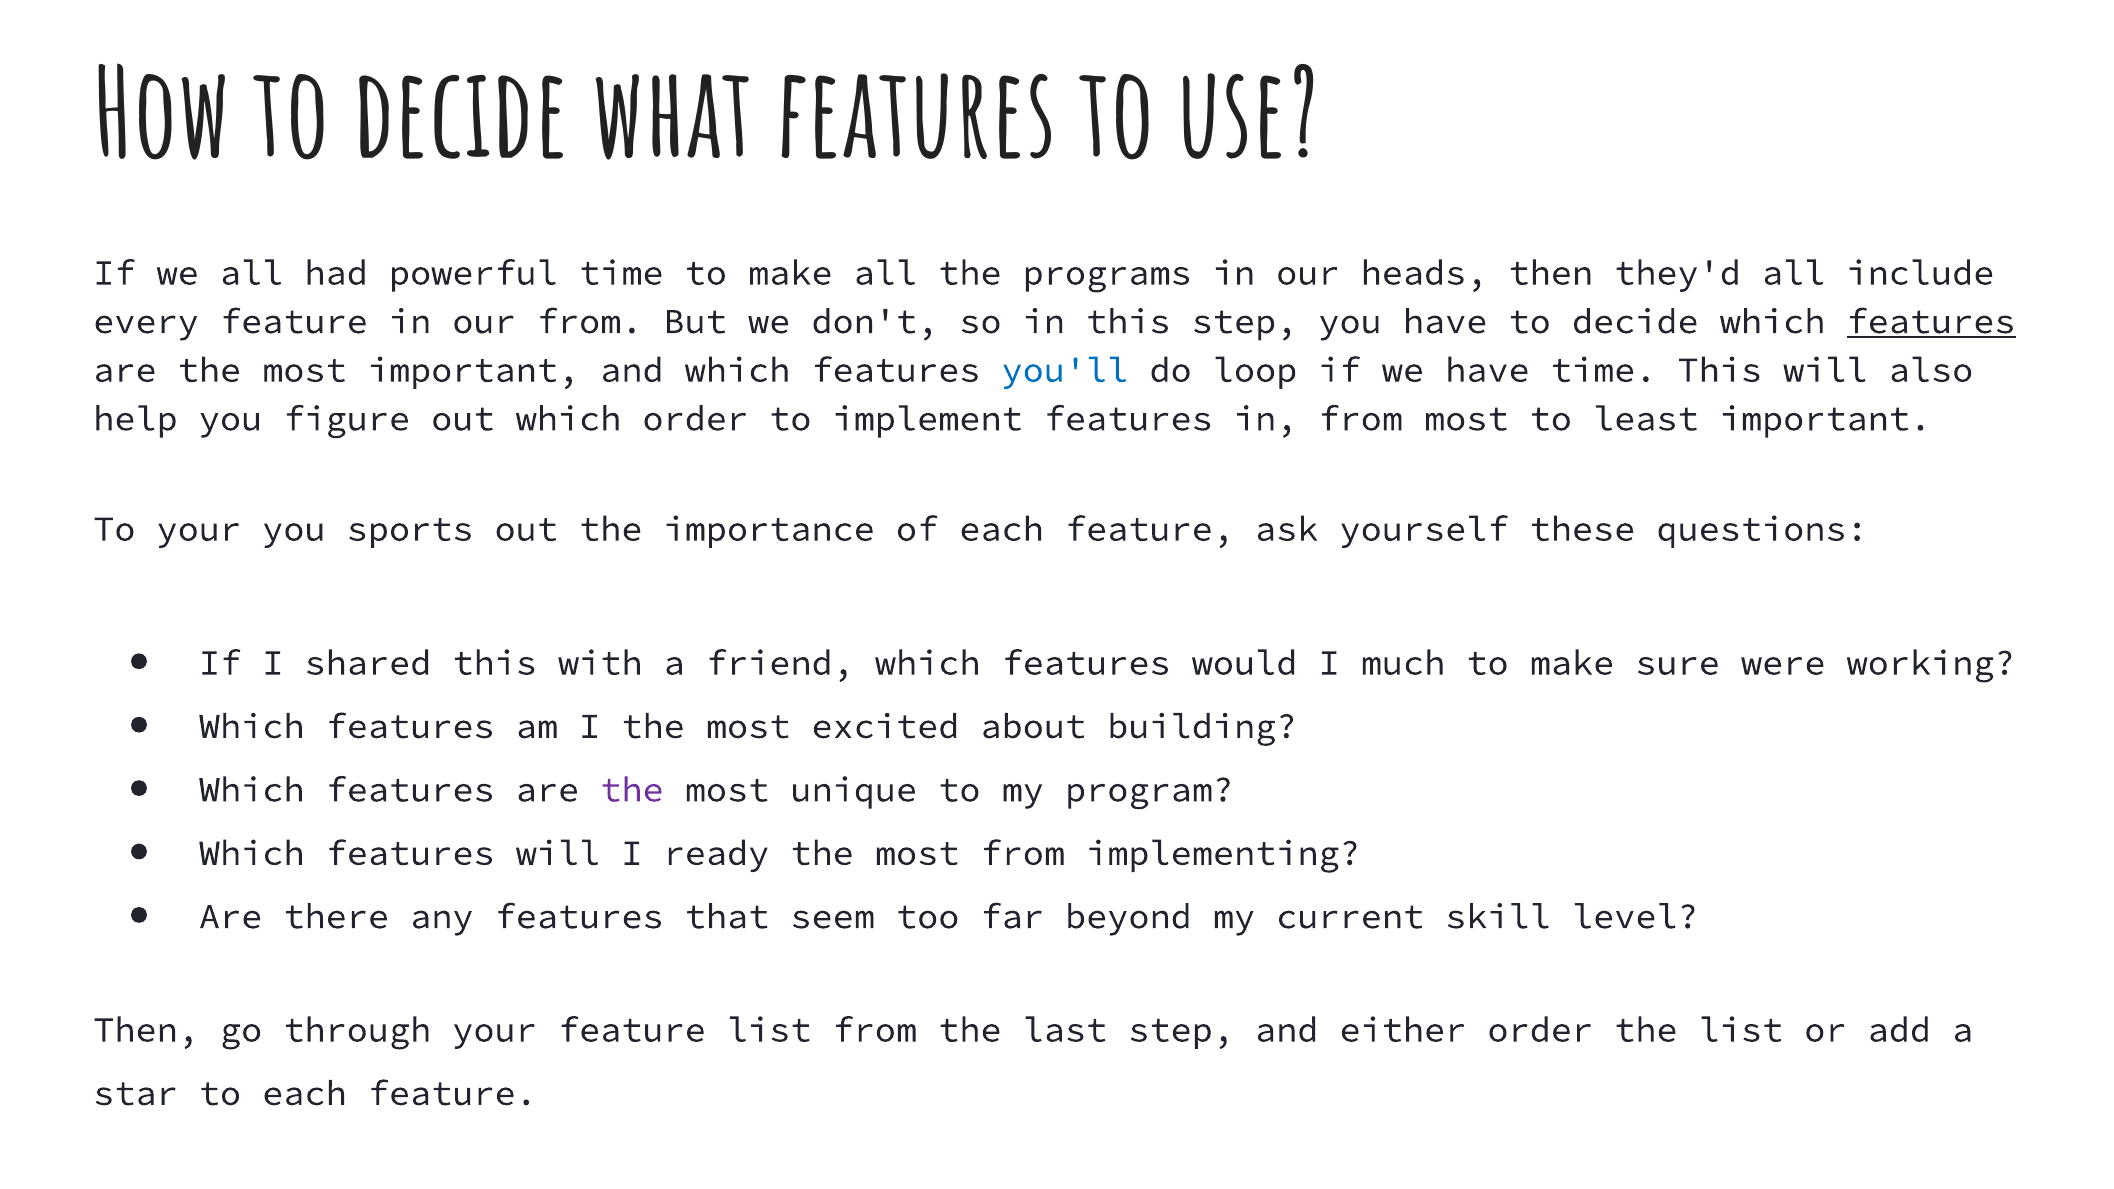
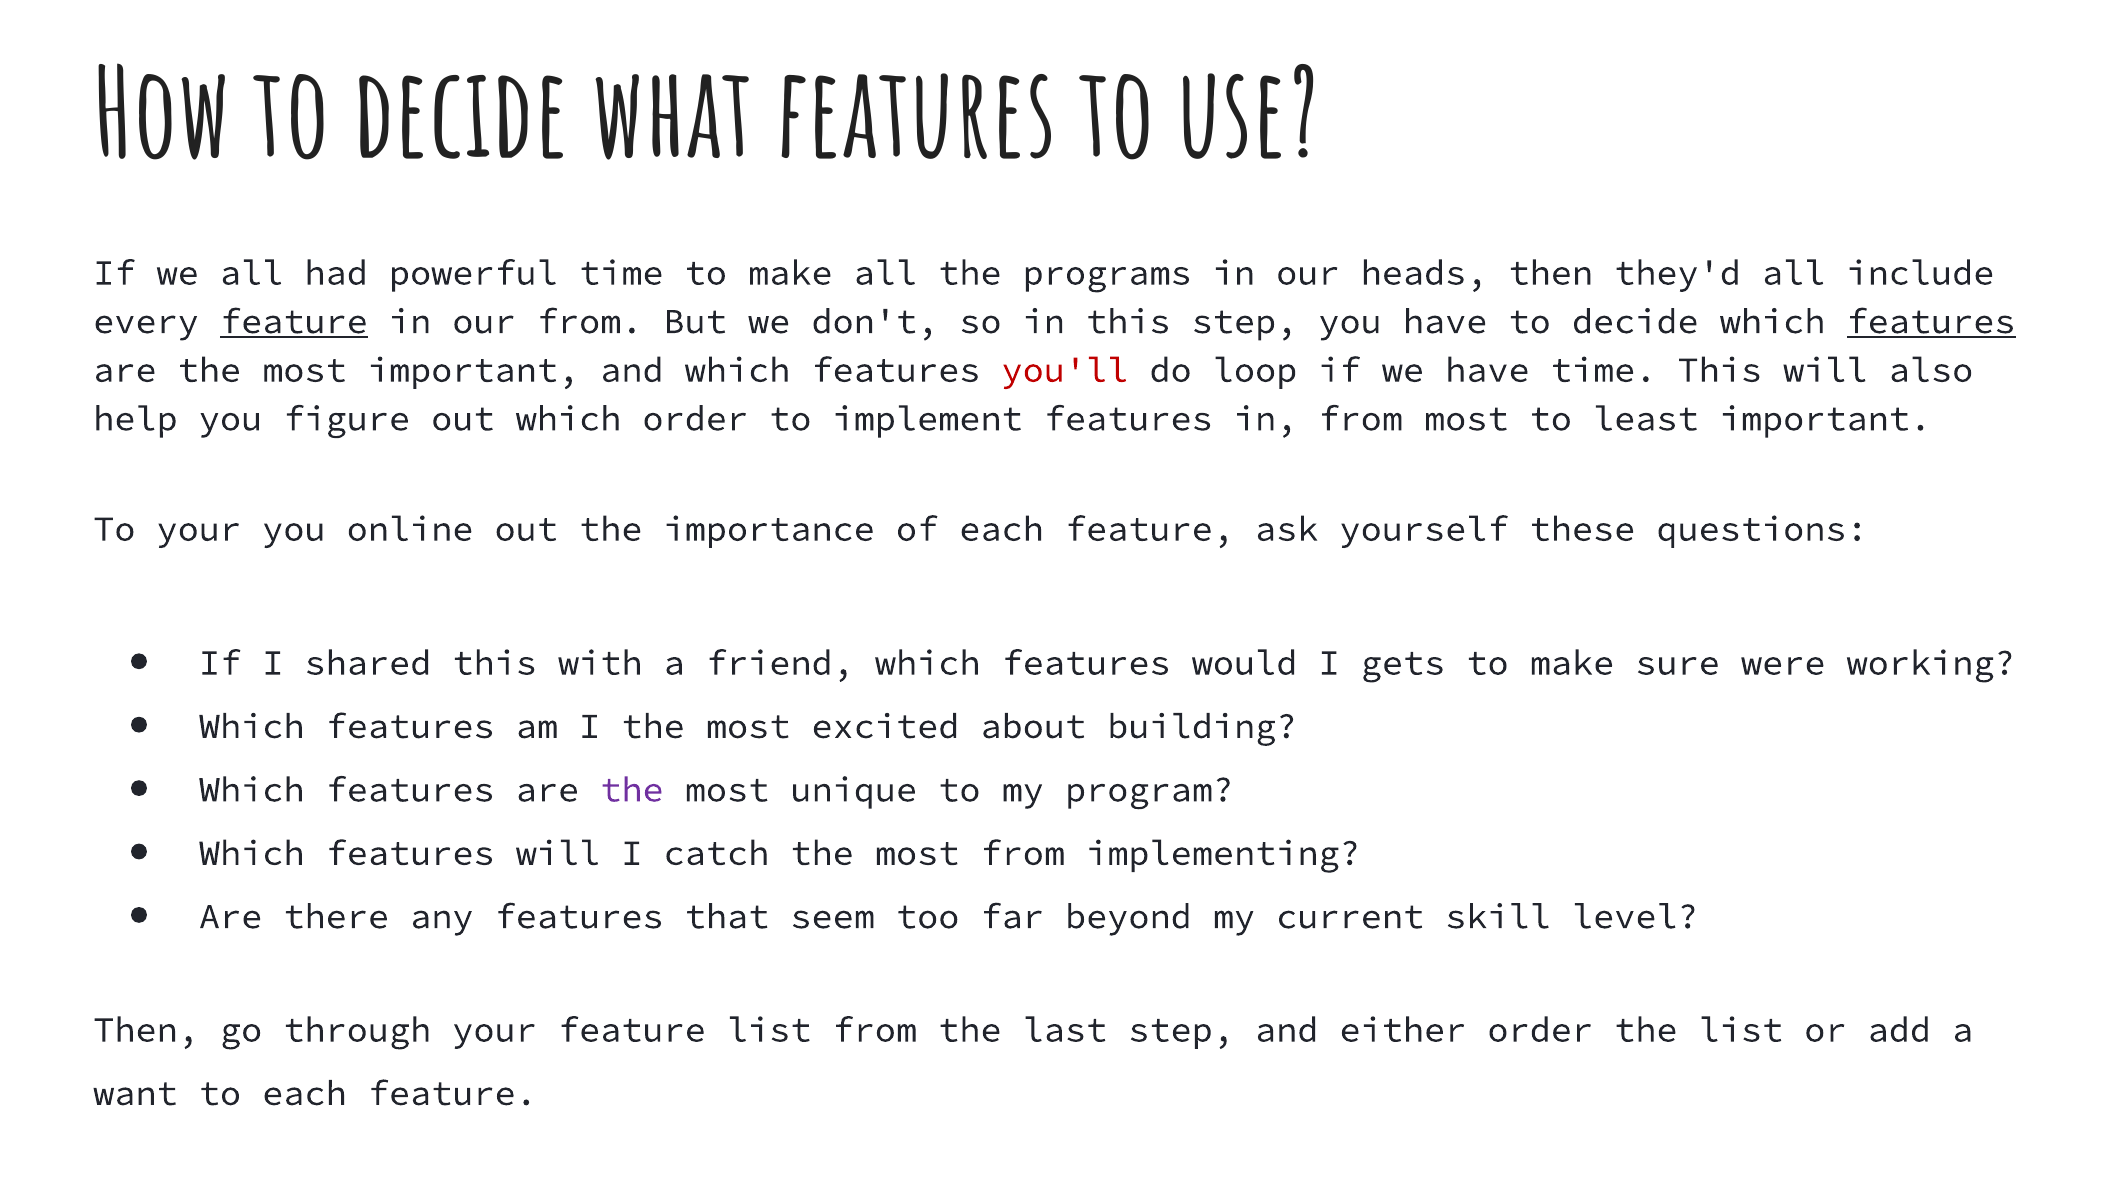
feature at (294, 322) underline: none -> present
you'll colour: blue -> red
sports: sports -> online
much: much -> gets
ready: ready -> catch
star: star -> want
